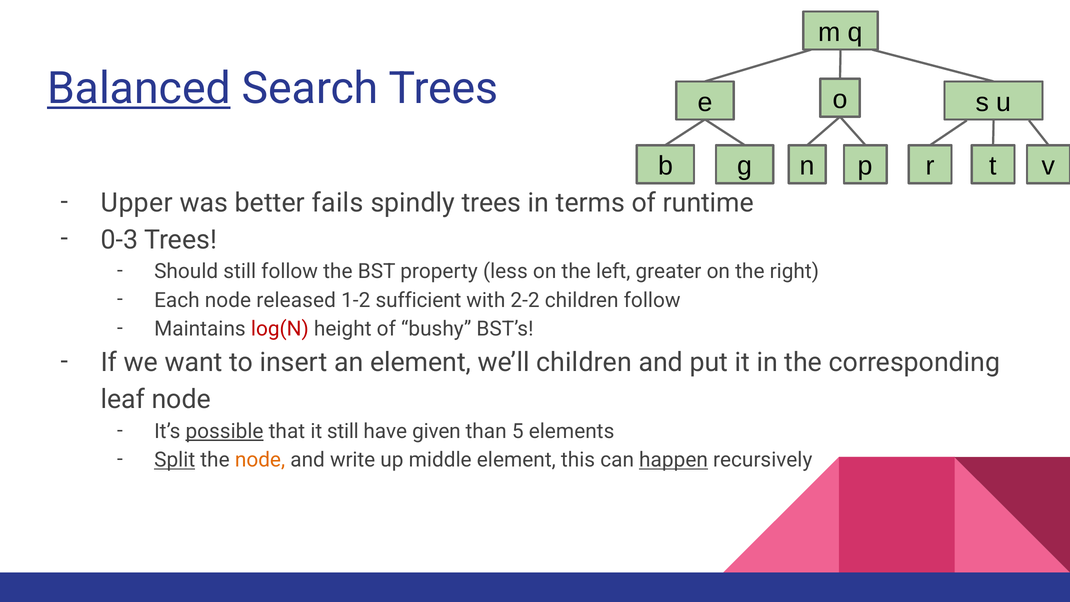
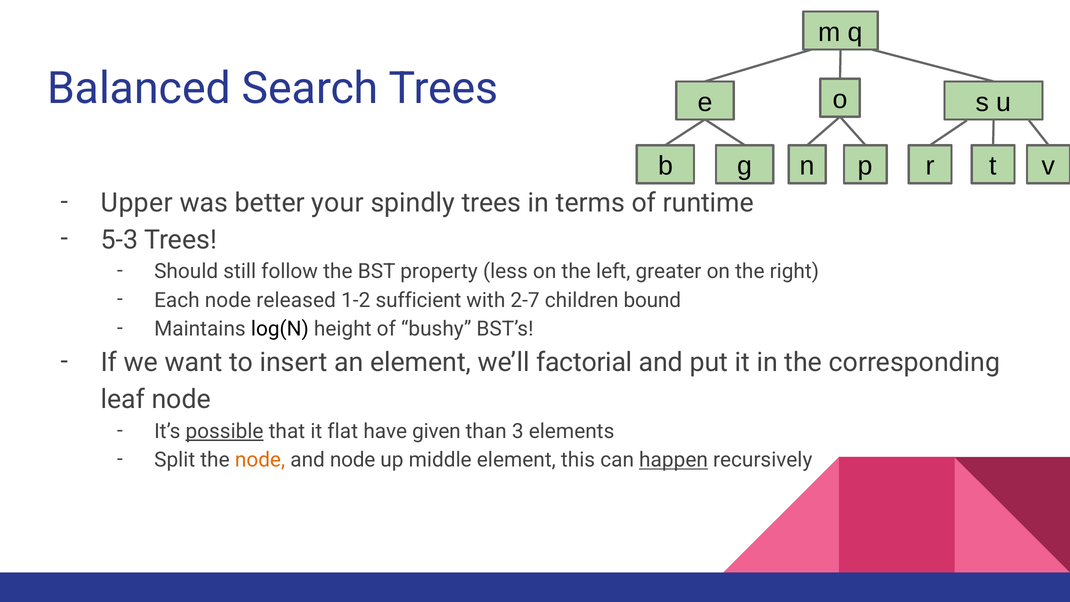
Balanced underline: present -> none
fails: fails -> your
0-3: 0-3 -> 5-3
2-2: 2-2 -> 2-7
children follow: follow -> bound
log(N colour: red -> black
we’ll children: children -> factorial
it still: still -> flat
5: 5 -> 3
Split underline: present -> none
and write: write -> node
